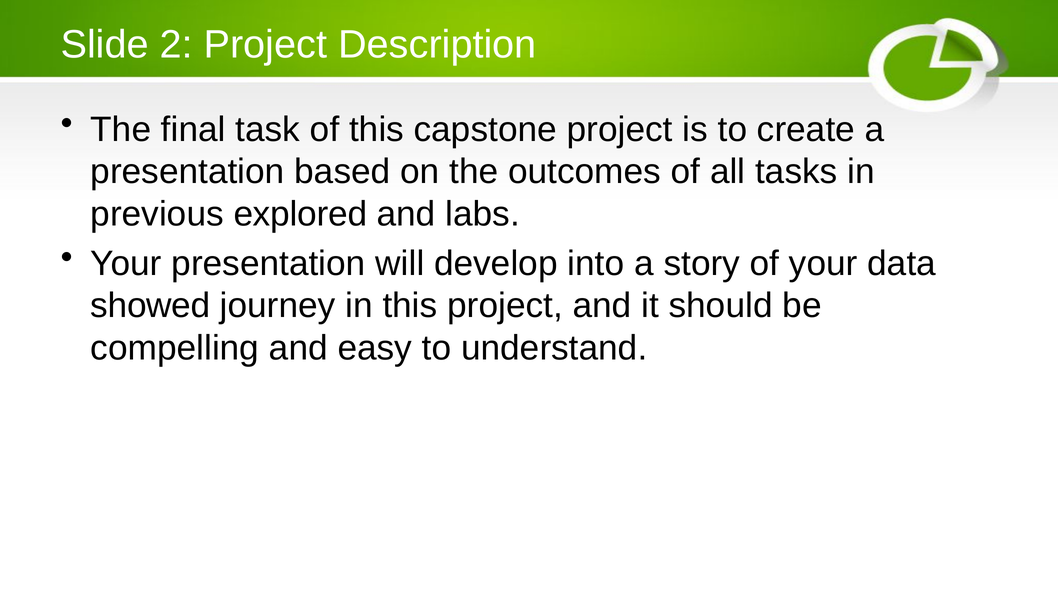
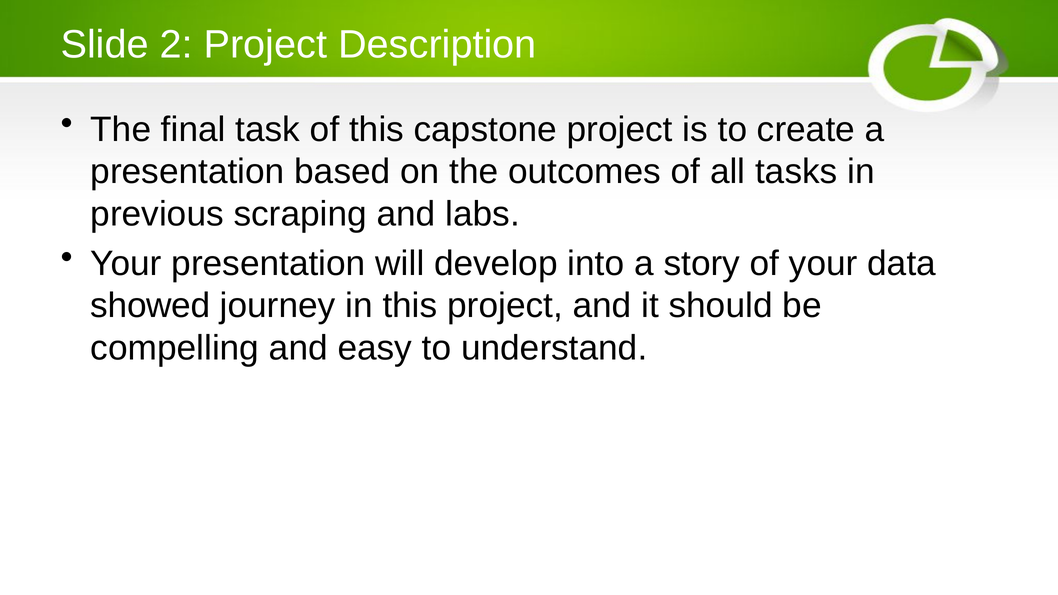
explored: explored -> scraping
